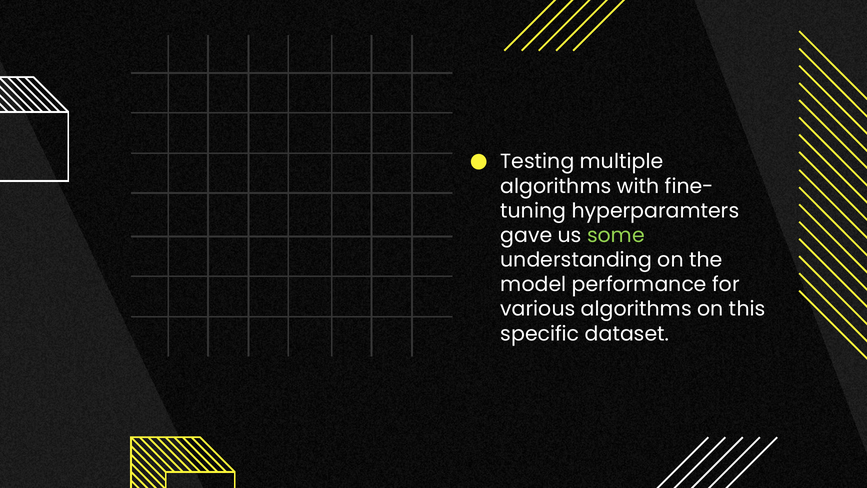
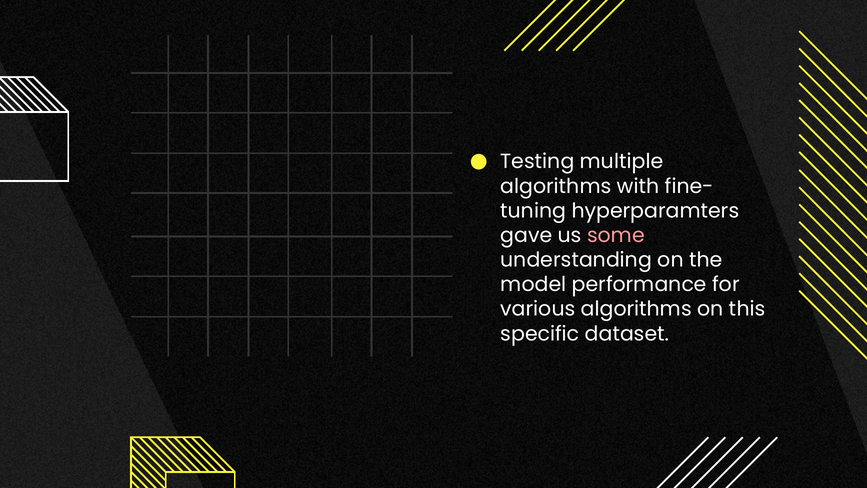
some colour: light green -> pink
